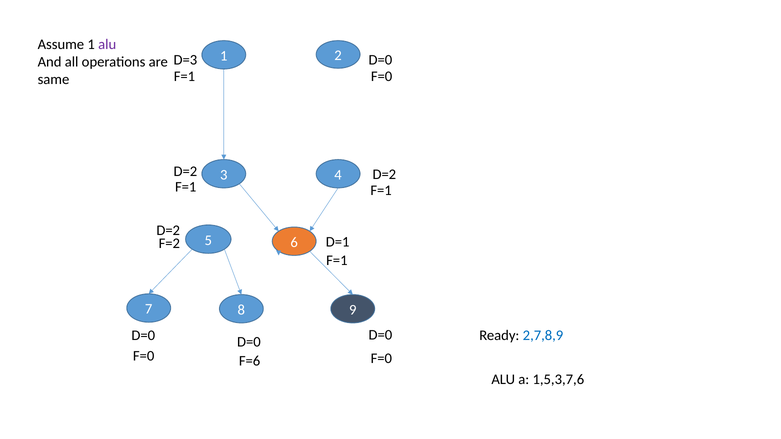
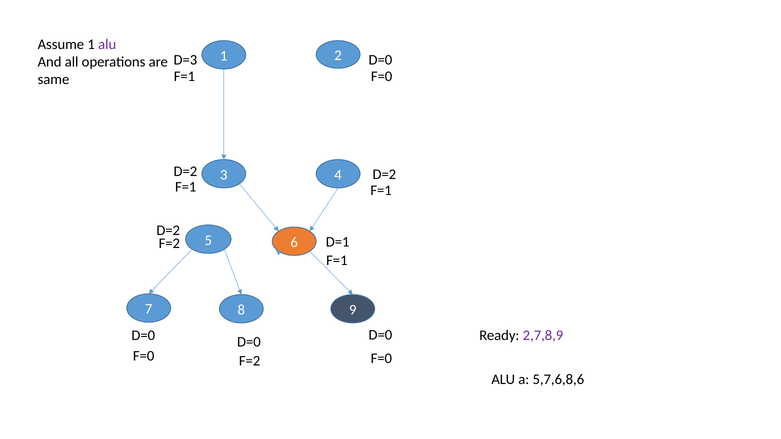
2,7,8,9 colour: blue -> purple
F=6 at (250, 361): F=6 -> F=2
1,5,3,7,6: 1,5,3,7,6 -> 5,7,6,8,6
